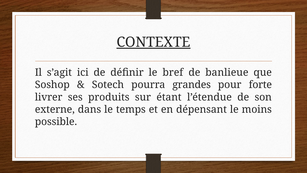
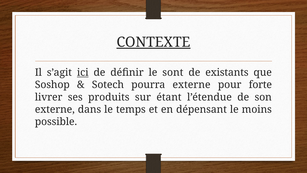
ici underline: none -> present
bref: bref -> sont
banlieue: banlieue -> existants
pourra grandes: grandes -> externe
